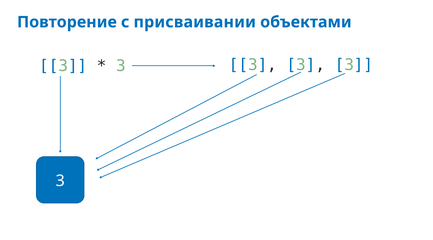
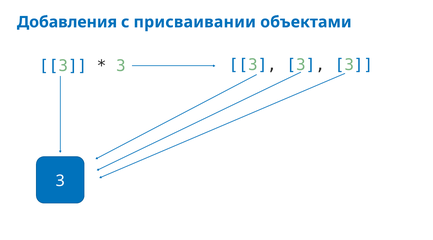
Повторение: Повторение -> Добавления
